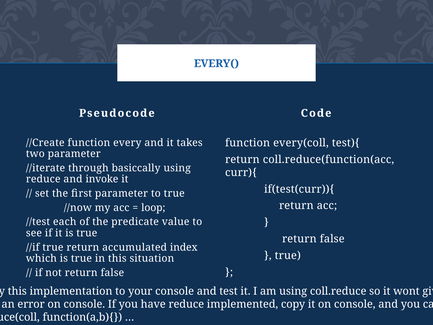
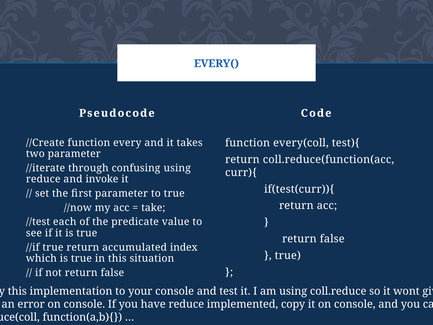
basiccally: basiccally -> confusing
loop: loop -> take
